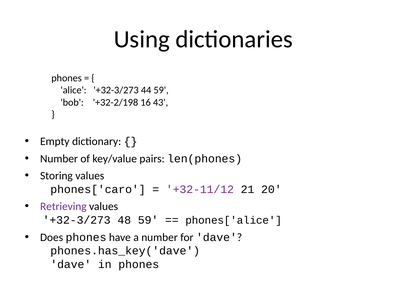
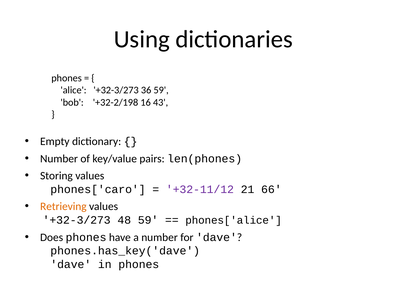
44: 44 -> 36
20: 20 -> 66
Retrieving colour: purple -> orange
